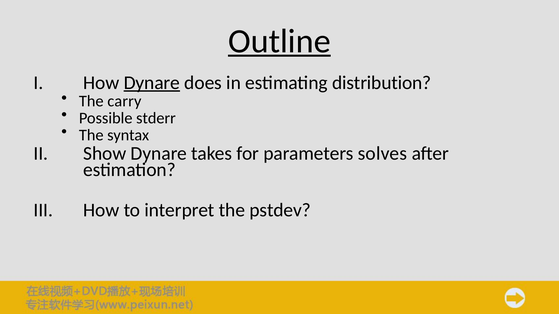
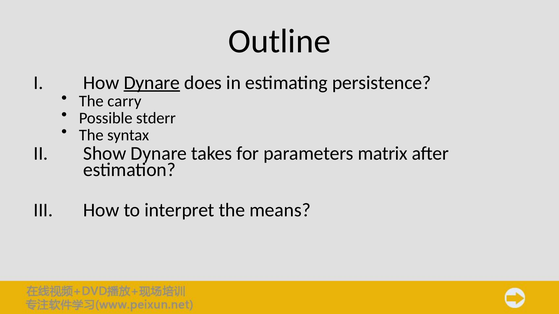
Outline underline: present -> none
distribution: distribution -> persistence
solves: solves -> matrix
pstdev: pstdev -> means
